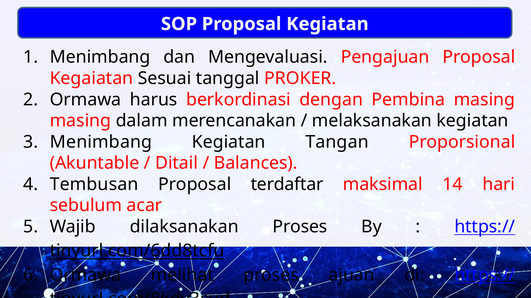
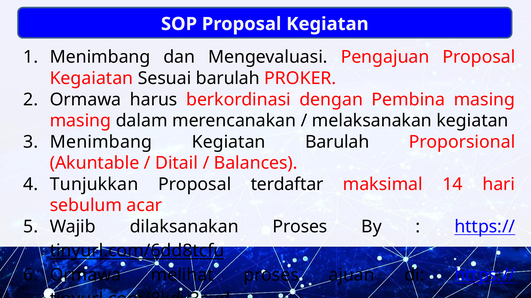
Sesuai tanggal: tanggal -> barulah
Kegiatan Tangan: Tangan -> Barulah
Tembusan: Tembusan -> Tunjukkan
